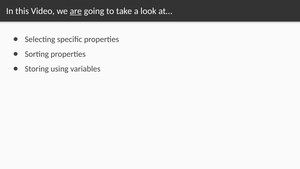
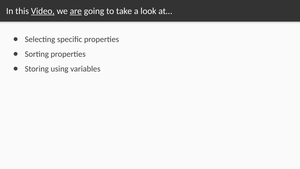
Video underline: none -> present
